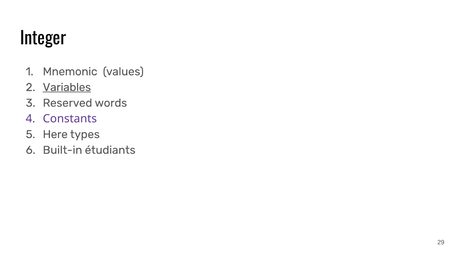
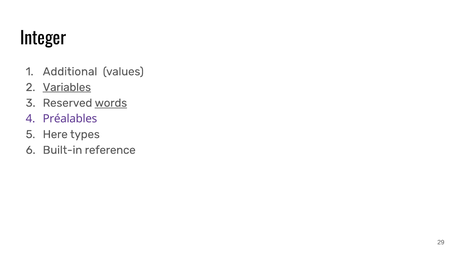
Mnemonic: Mnemonic -> Additional
words underline: none -> present
Constants: Constants -> Préalables
étudiants: étudiants -> reference
